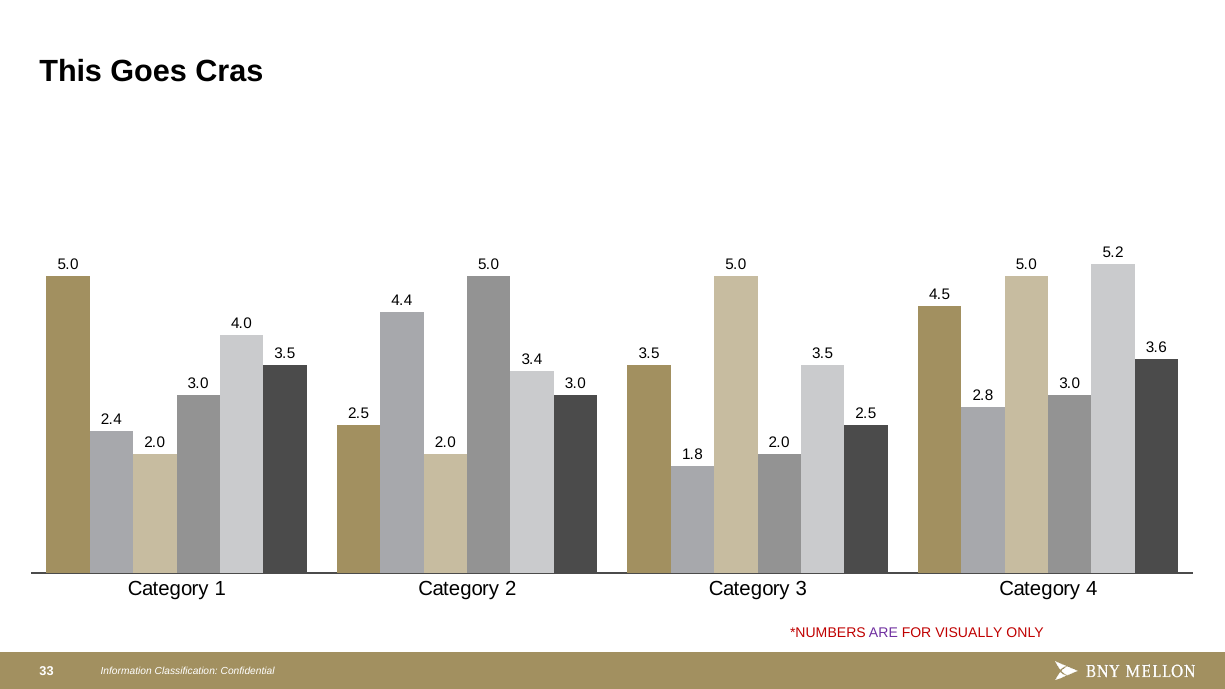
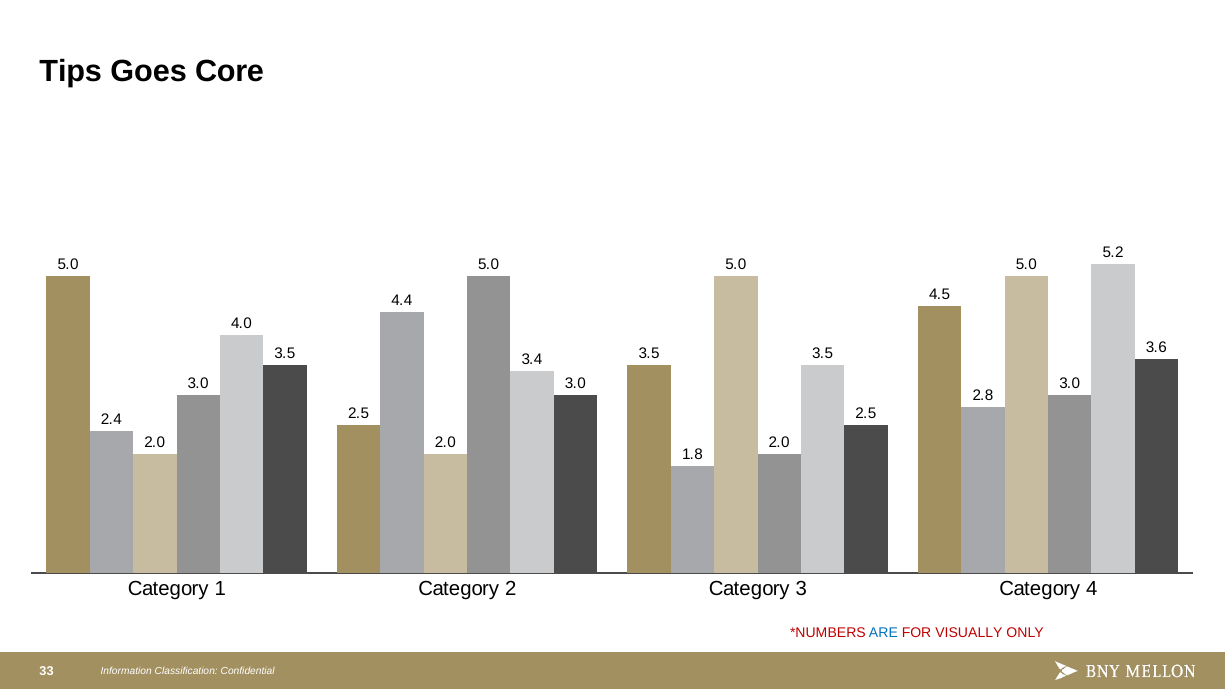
This: This -> Tips
Cras: Cras -> Core
ARE colour: purple -> blue
